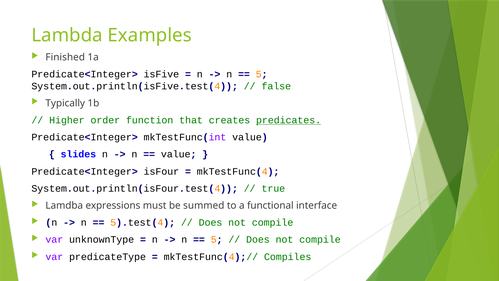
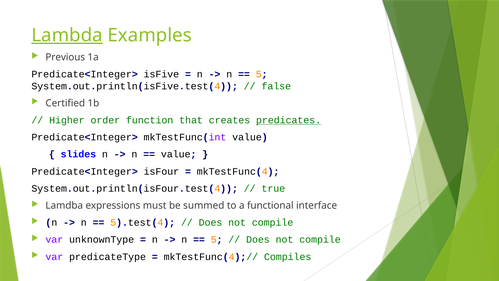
Lambda underline: none -> present
Finished: Finished -> Previous
Typically: Typically -> Certified
